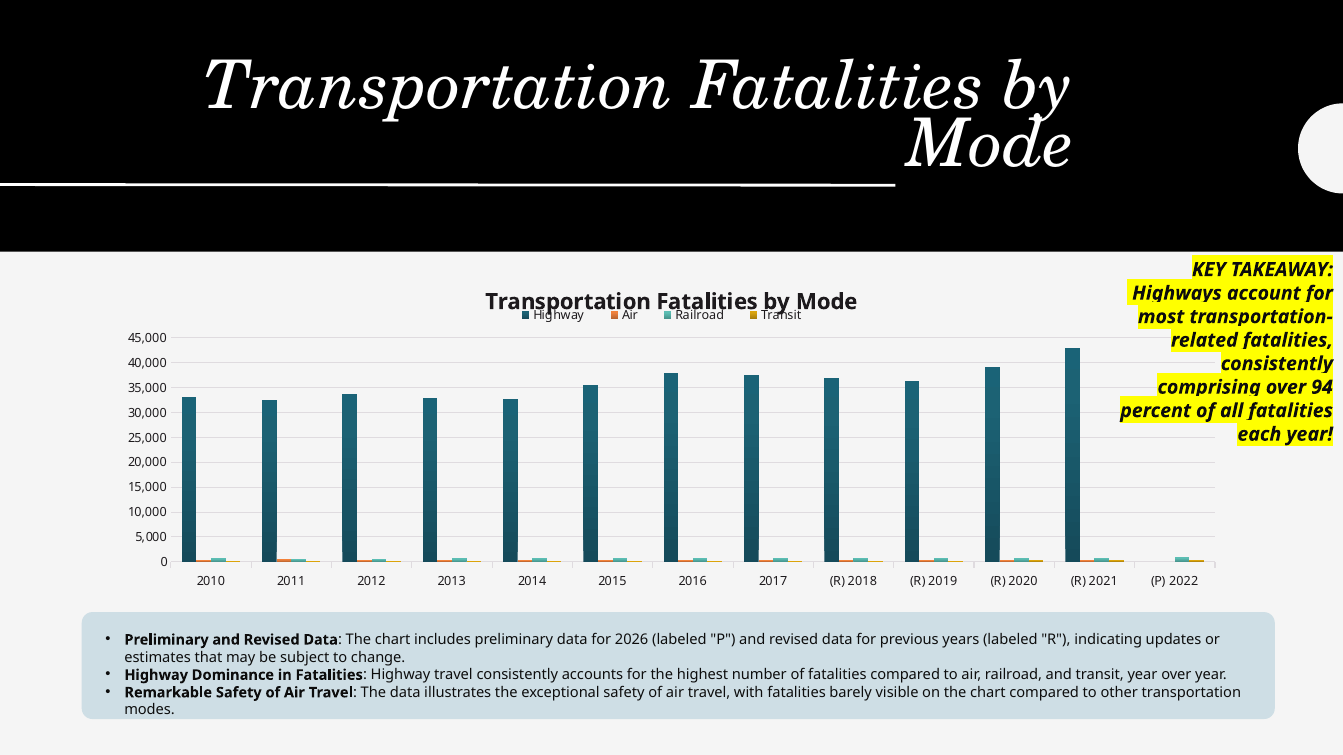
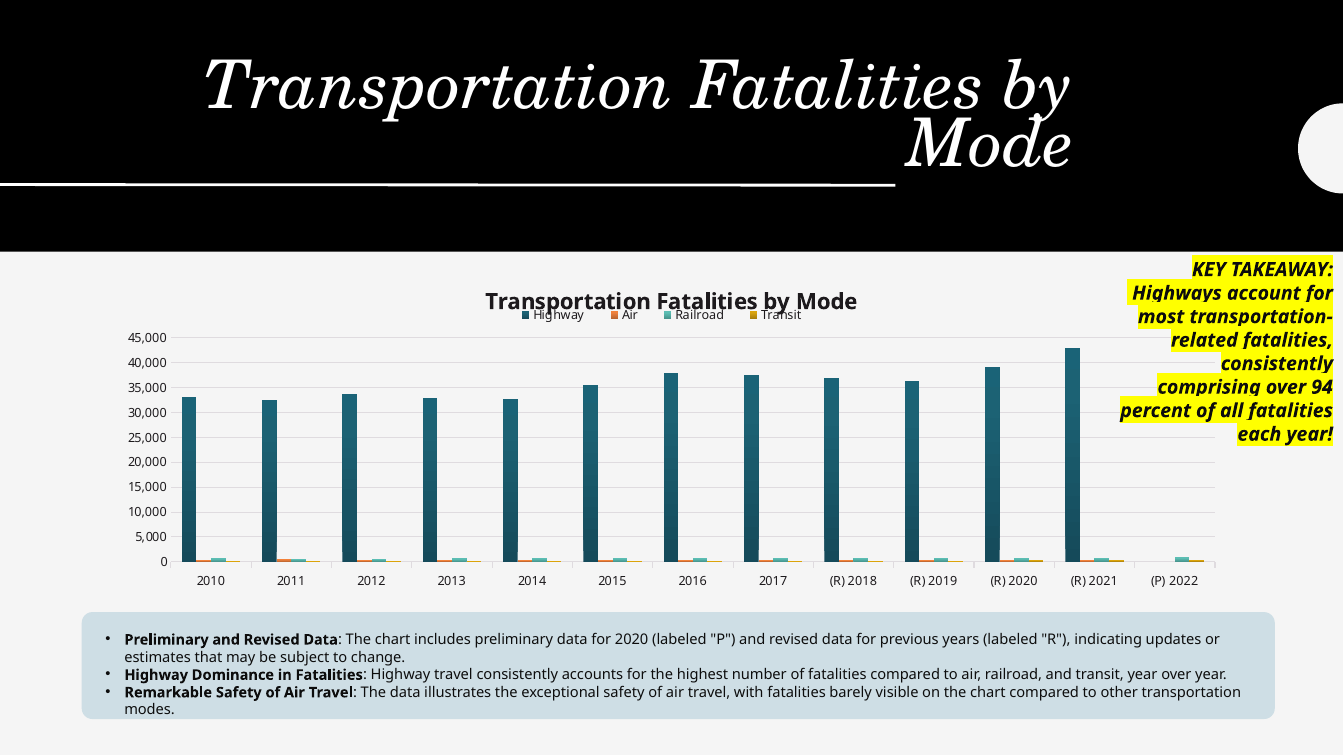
for 2026: 2026 -> 2020
